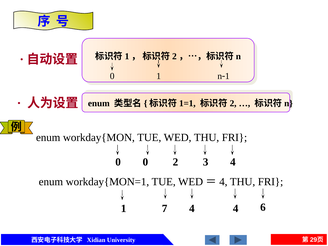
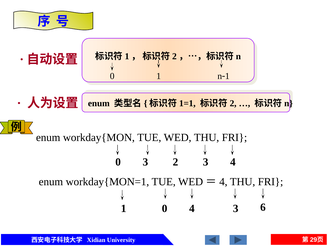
0 0: 0 -> 3
1 7: 7 -> 0
4 4: 4 -> 3
